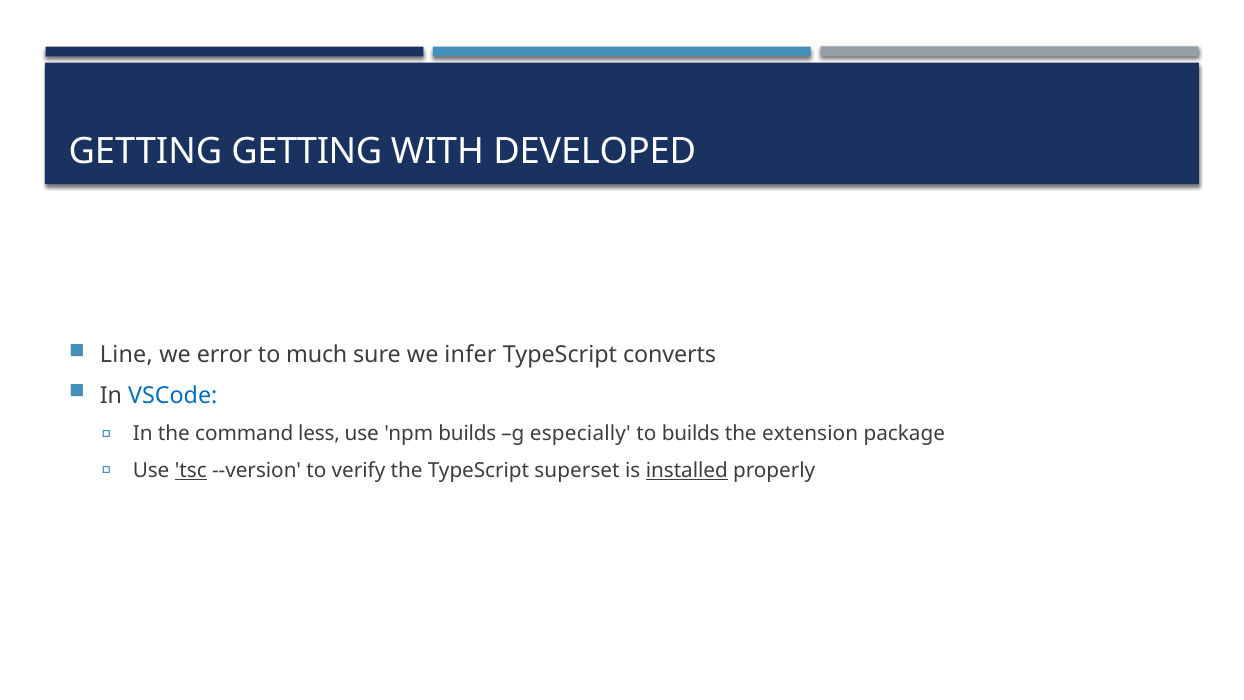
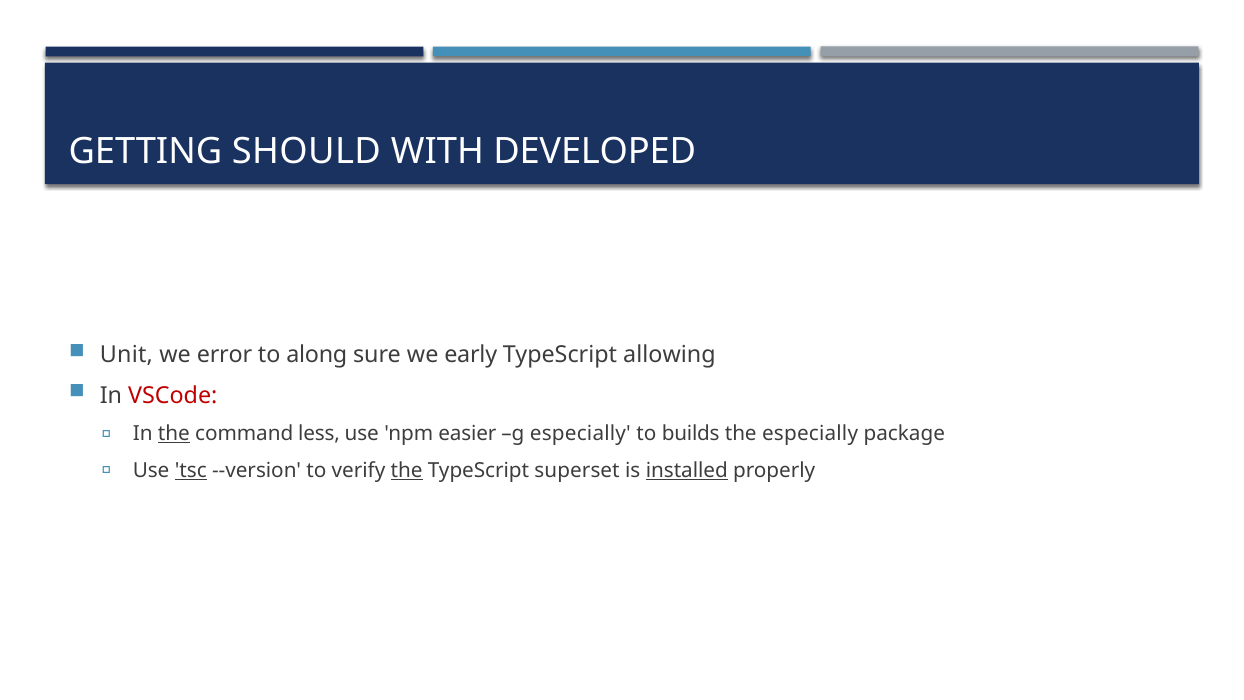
GETTING GETTING: GETTING -> SHOULD
Line: Line -> Unit
much: much -> along
infer: infer -> early
converts: converts -> allowing
VSCode colour: blue -> red
the at (174, 433) underline: none -> present
npm builds: builds -> easier
the extension: extension -> especially
the at (407, 470) underline: none -> present
